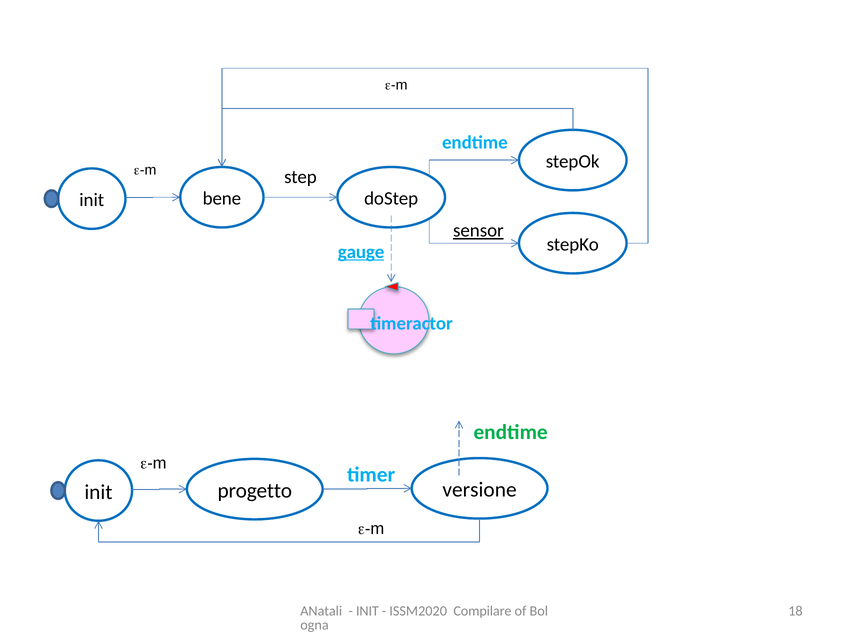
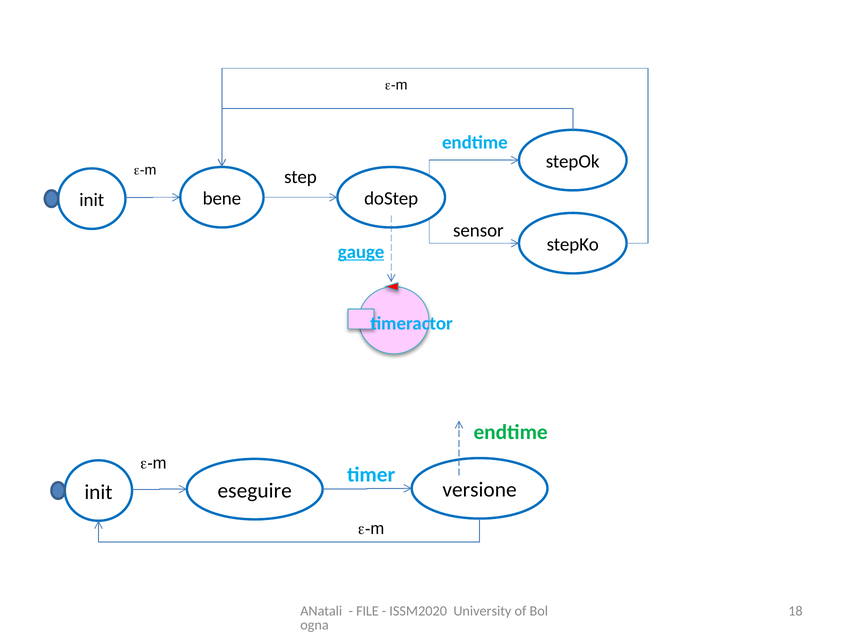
sensor underline: present -> none
progetto: progetto -> eseguire
INIT at (367, 612): INIT -> FILE
Compilare: Compilare -> University
